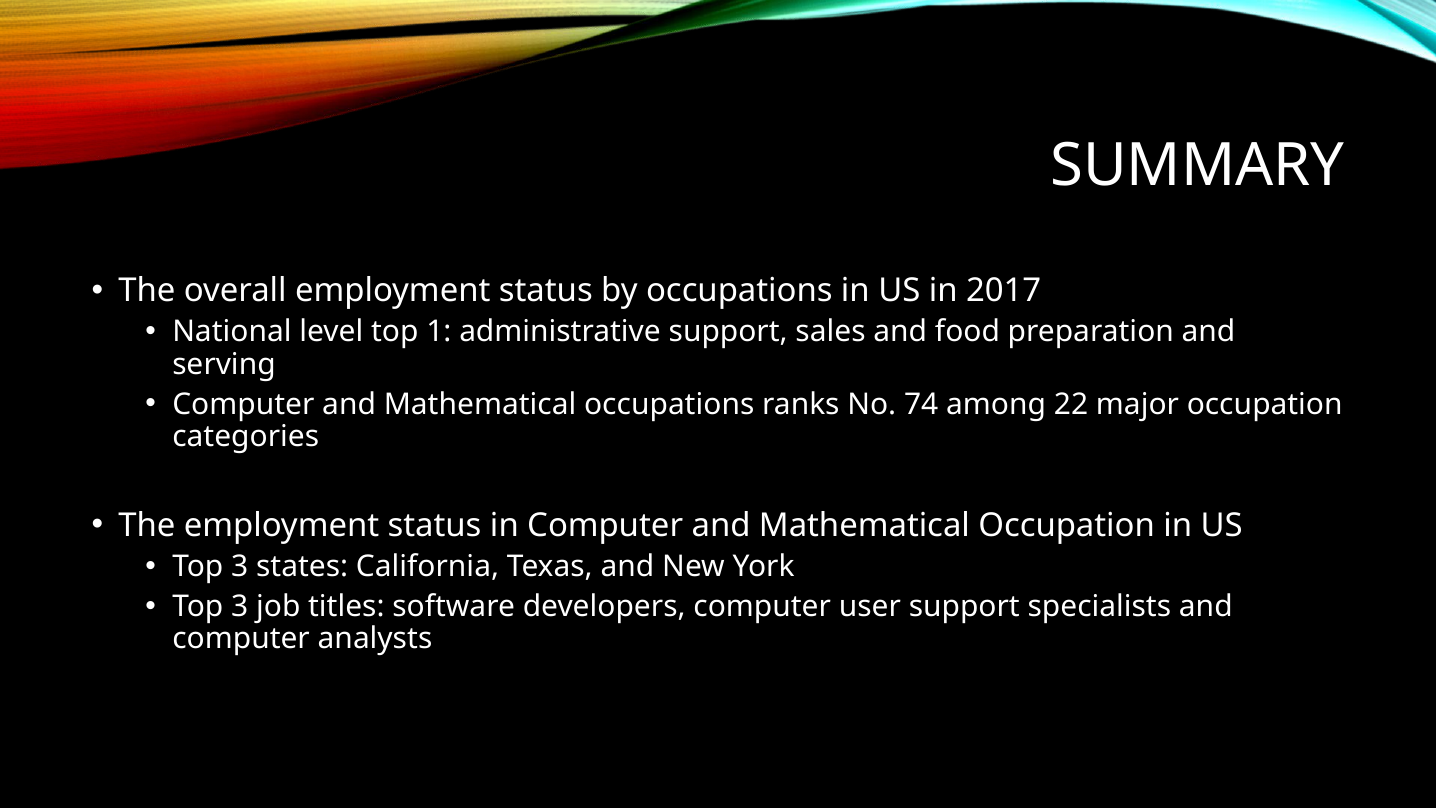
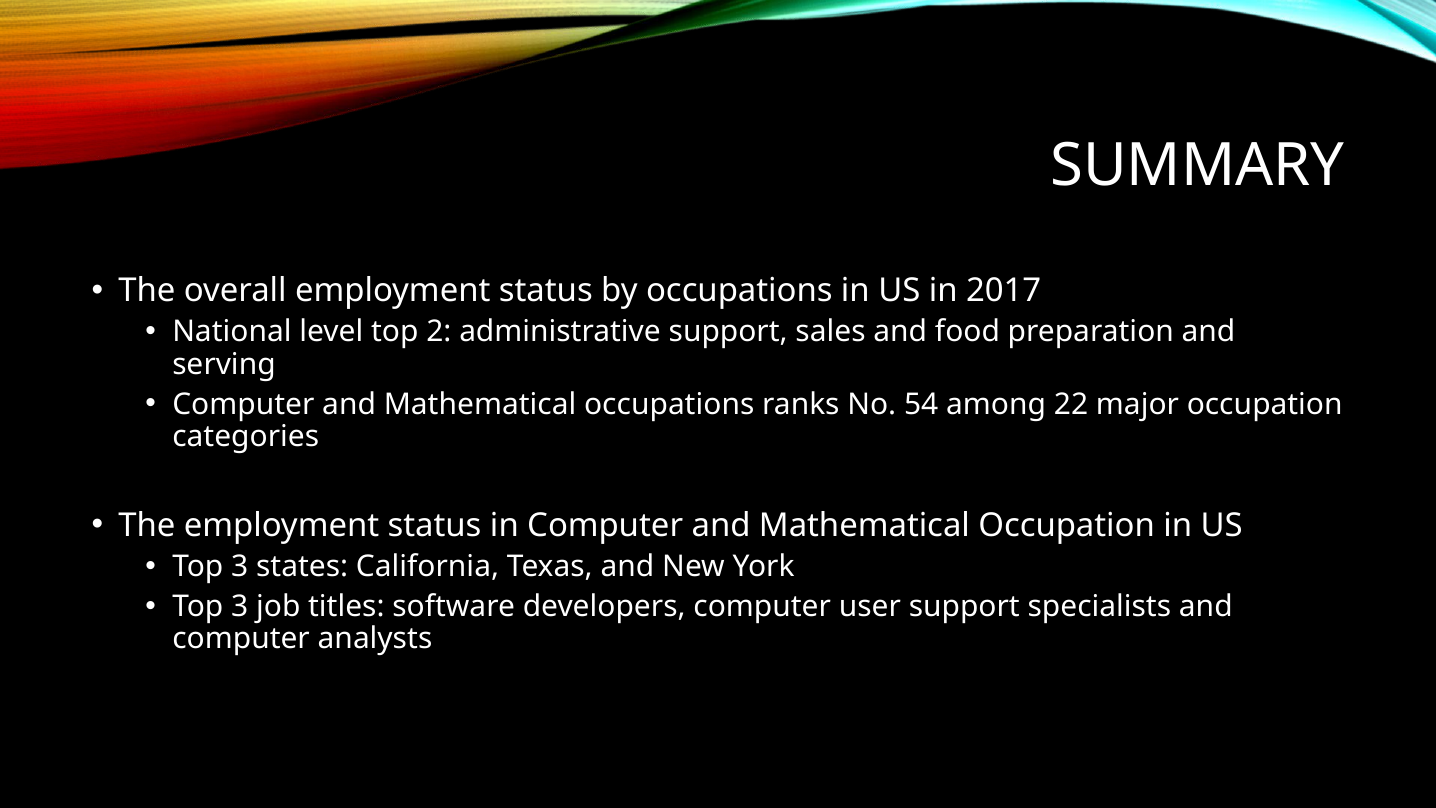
1: 1 -> 2
74: 74 -> 54
